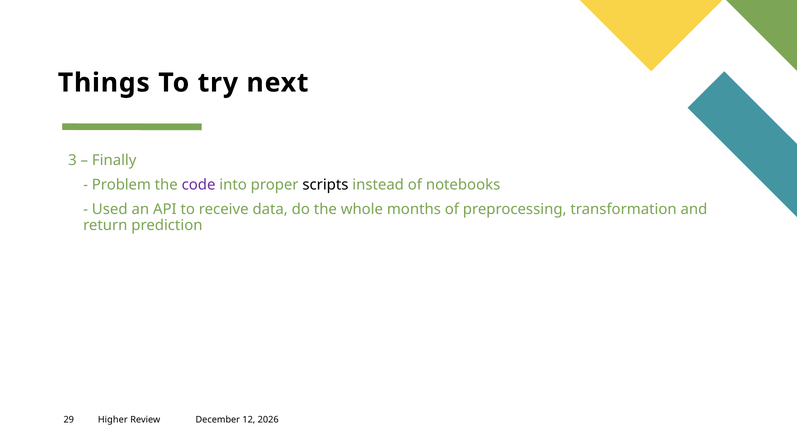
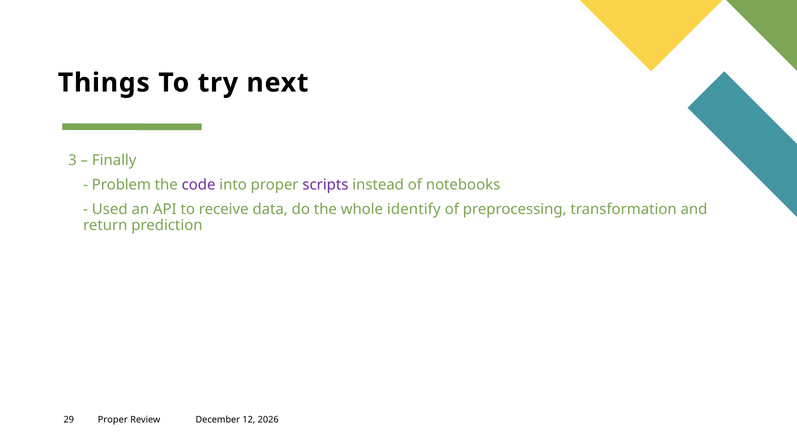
scripts colour: black -> purple
months: months -> identify
29 Higher: Higher -> Proper
